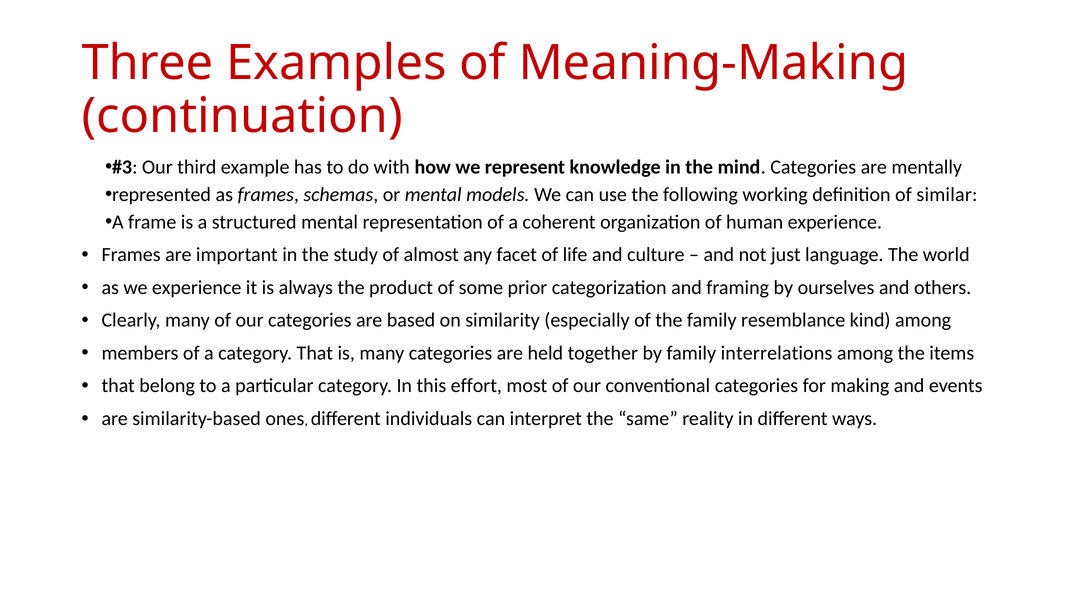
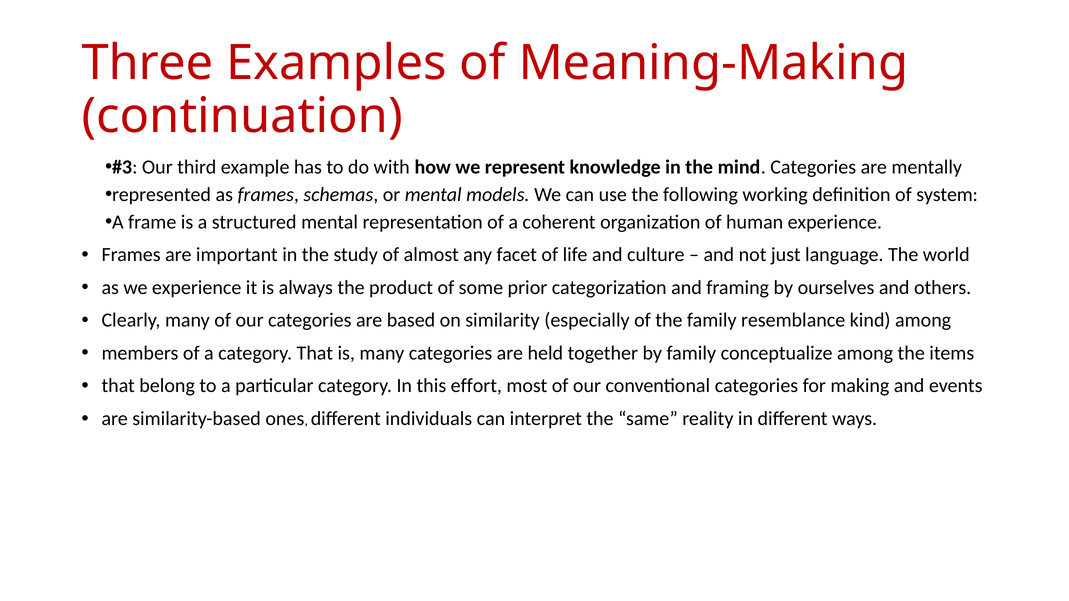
similar: similar -> system
interrelations: interrelations -> conceptualize
